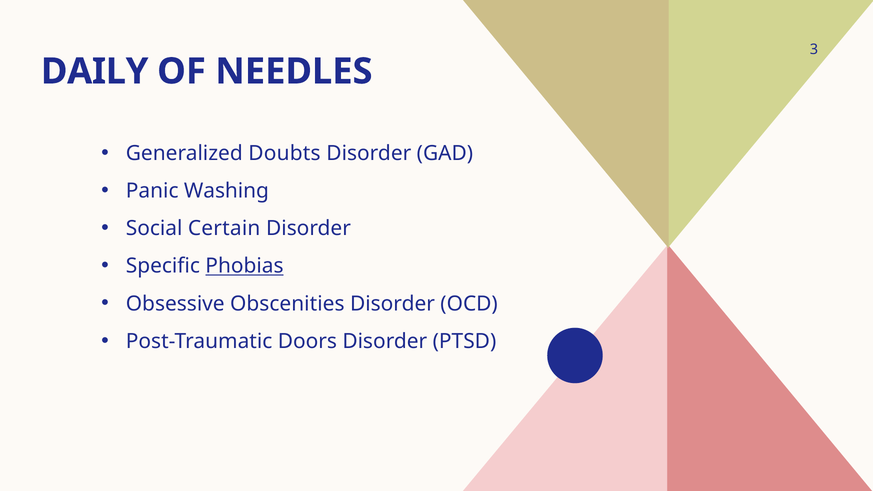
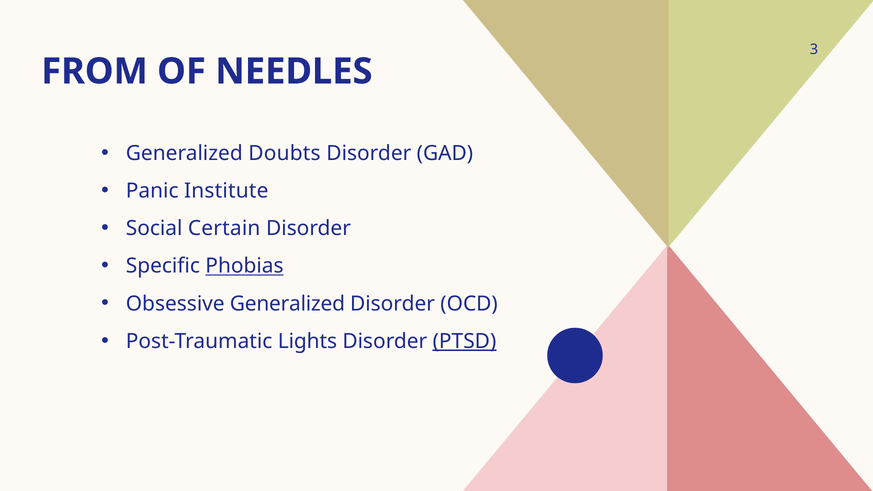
DAILY: DAILY -> FROM
Washing: Washing -> Institute
Obsessive Obscenities: Obscenities -> Generalized
Doors: Doors -> Lights
PTSD underline: none -> present
